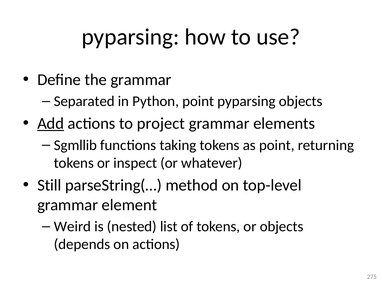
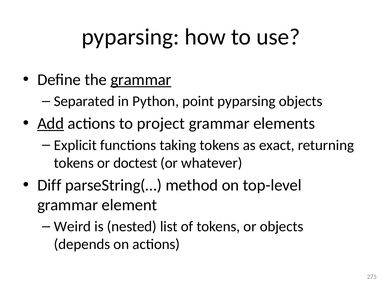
grammar at (141, 80) underline: none -> present
Sgmllib: Sgmllib -> Explicit
as point: point -> exact
inspect: inspect -> doctest
Still: Still -> Diff
